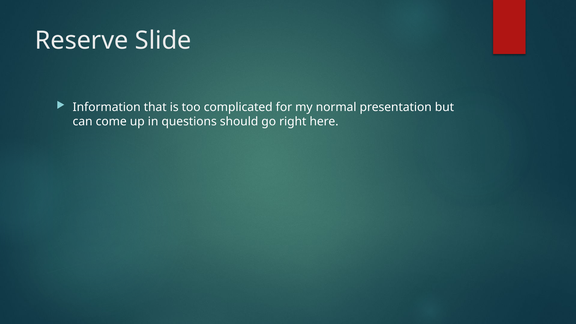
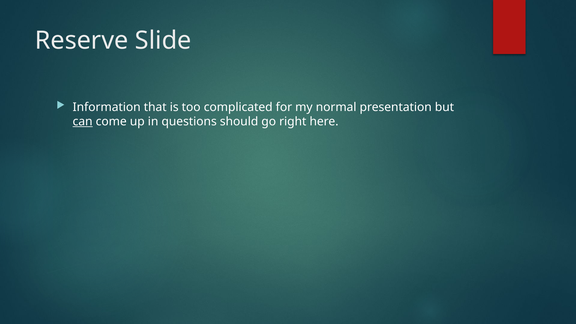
can underline: none -> present
